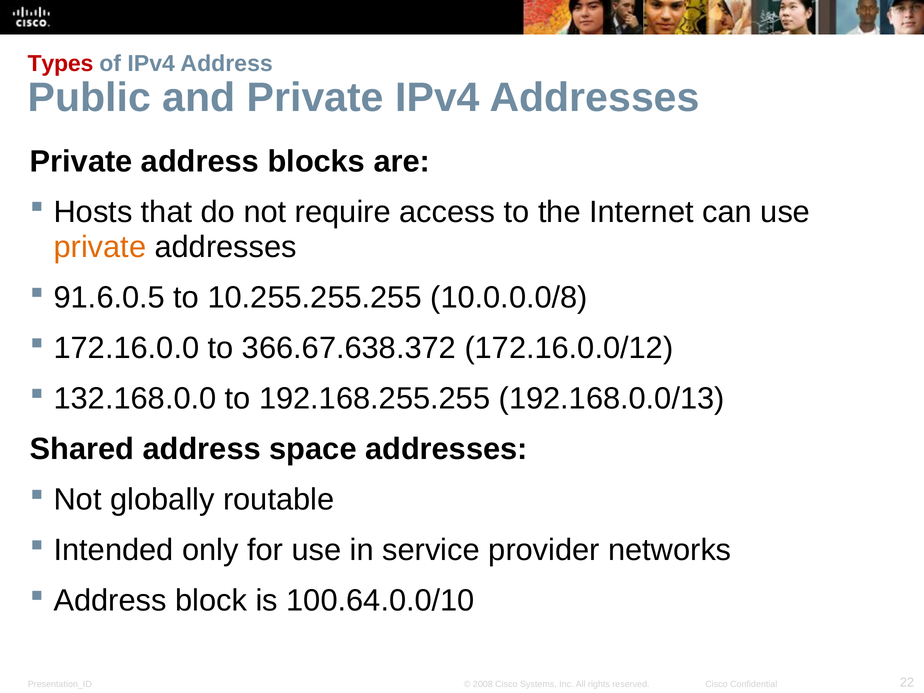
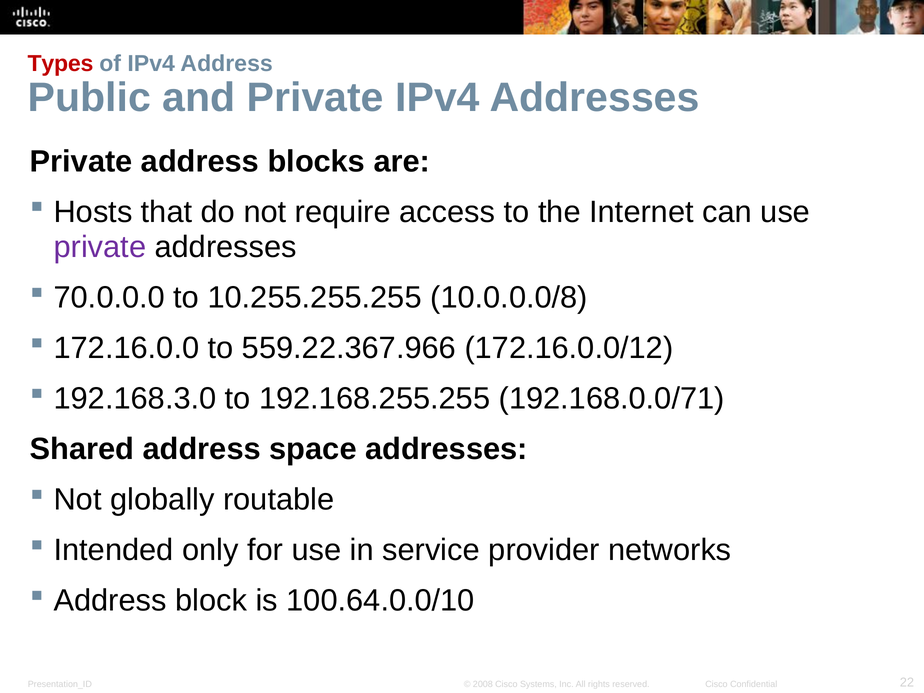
private at (100, 247) colour: orange -> purple
91.6.0.5: 91.6.0.5 -> 70.0.0.0
366.67.638.372: 366.67.638.372 -> 559.22.367.966
132.168.0.0: 132.168.0.0 -> 192.168.3.0
192.168.0.0/13: 192.168.0.0/13 -> 192.168.0.0/71
